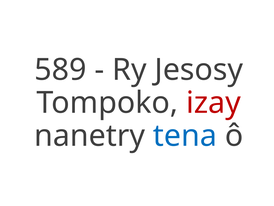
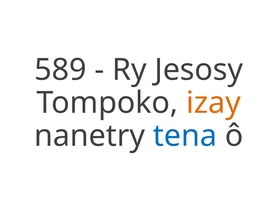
izay colour: red -> orange
